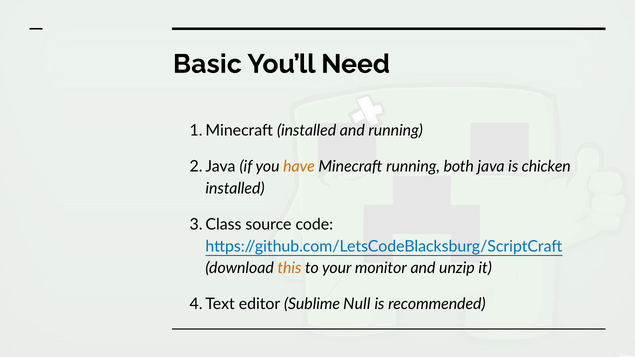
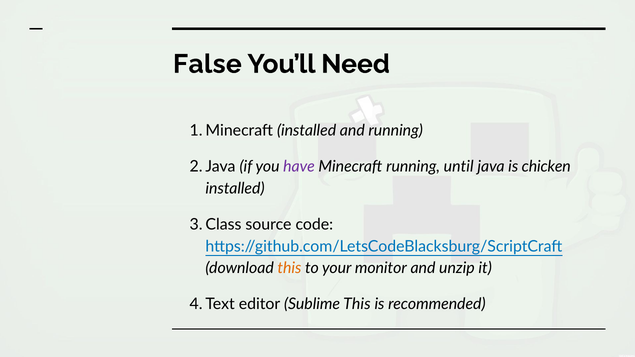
Basic: Basic -> False
have colour: orange -> purple
both: both -> until
Sublime Null: Null -> This
